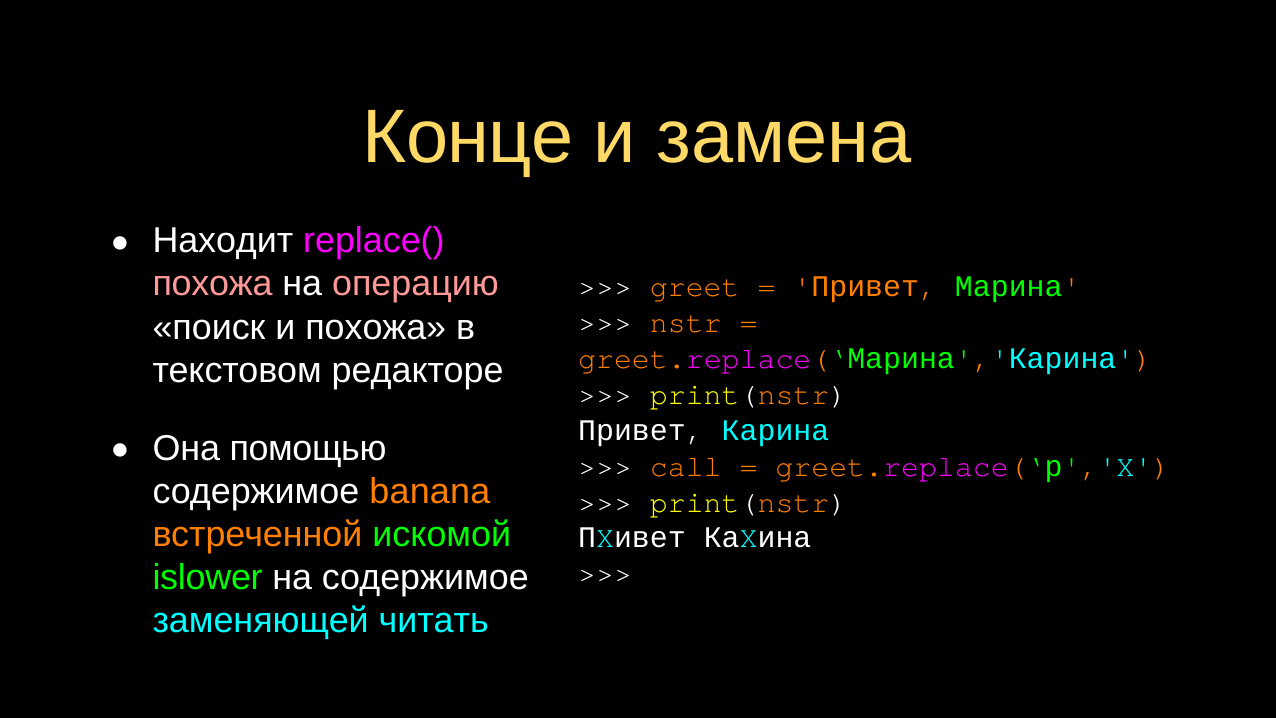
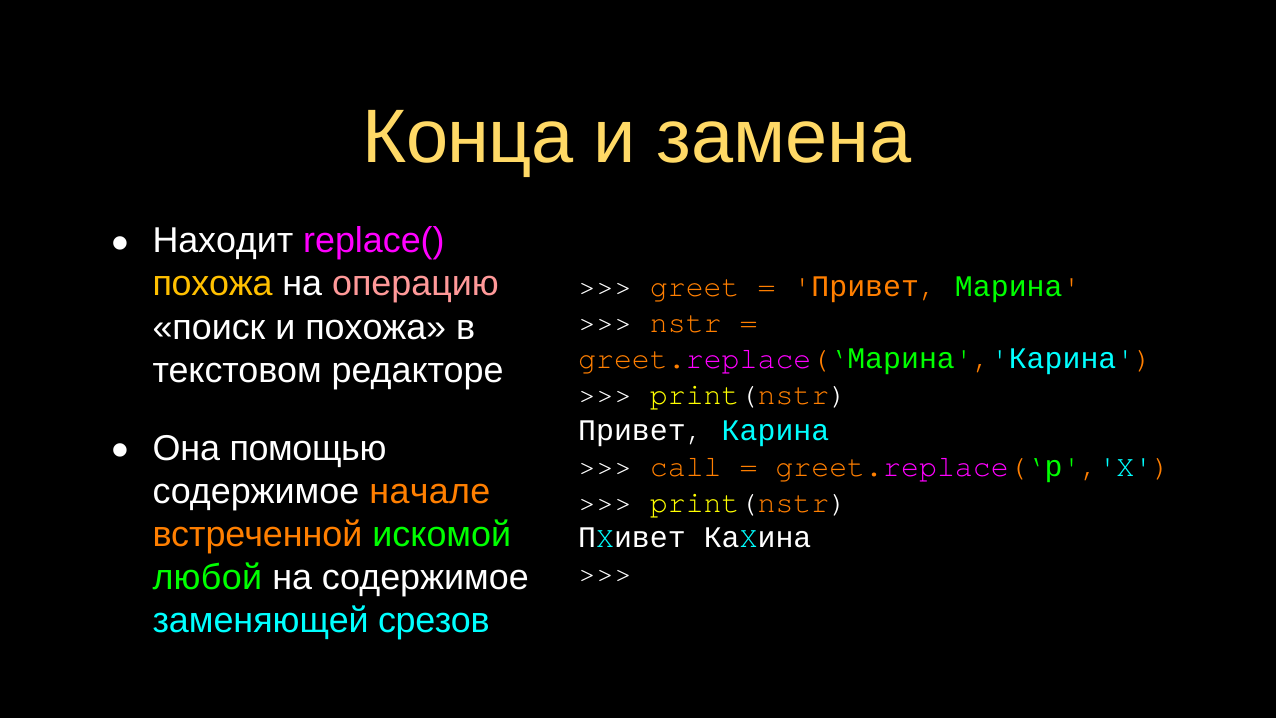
Конце: Конце -> Конца
похожа at (213, 284) colour: pink -> yellow
banana: banana -> начале
islower: islower -> любой
читать: читать -> срезов
